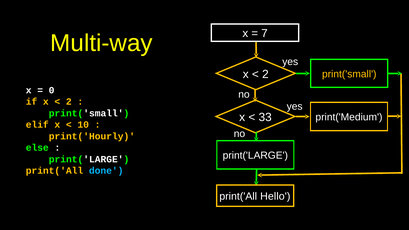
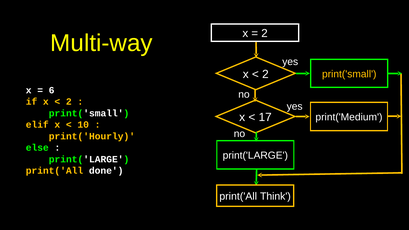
7 at (264, 33): 7 -> 2
0: 0 -> 6
33: 33 -> 17
done colour: light blue -> white
Hello: Hello -> Think
